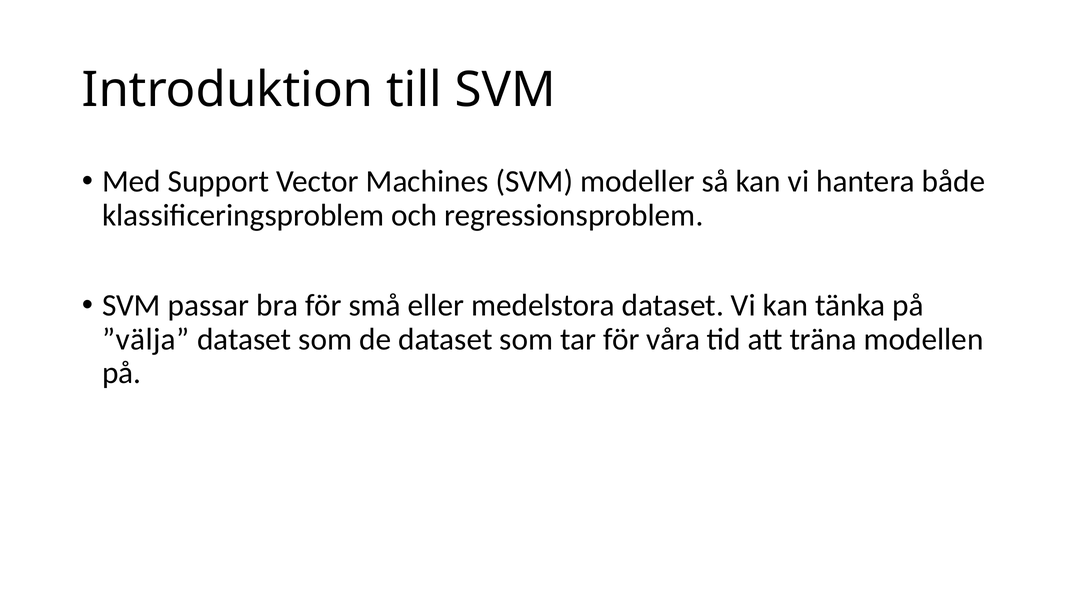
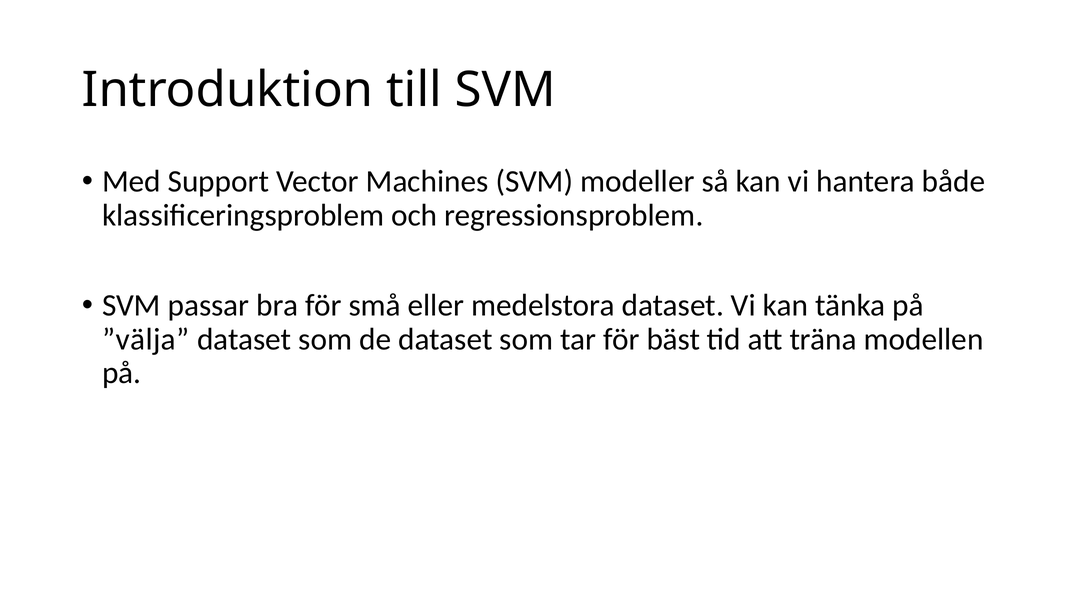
våra: våra -> bäst
